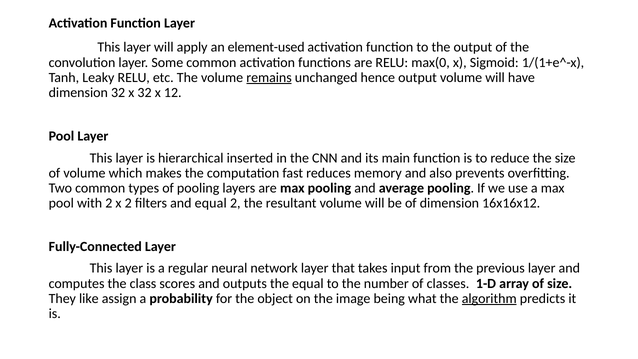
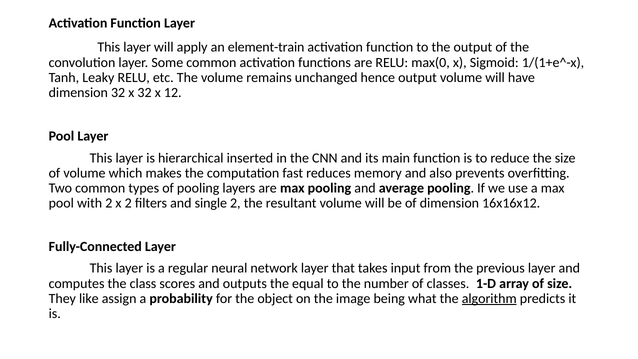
element-used: element-used -> element-train
remains underline: present -> none
and equal: equal -> single
